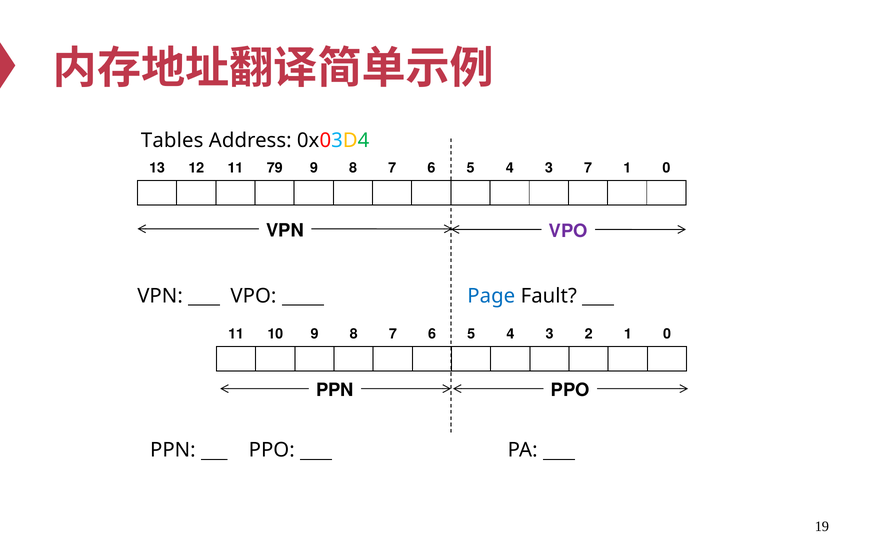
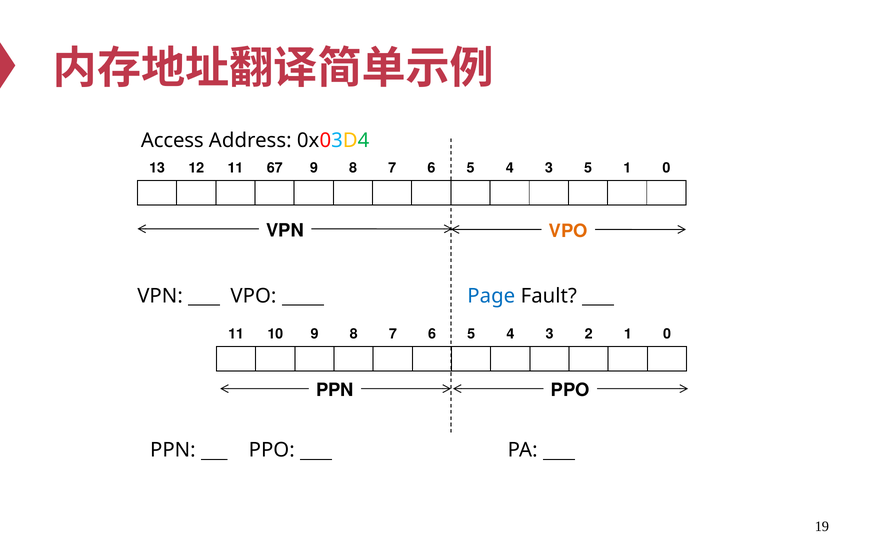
Tables: Tables -> Access
79: 79 -> 67
3 7: 7 -> 5
VPO at (568, 231) colour: purple -> orange
